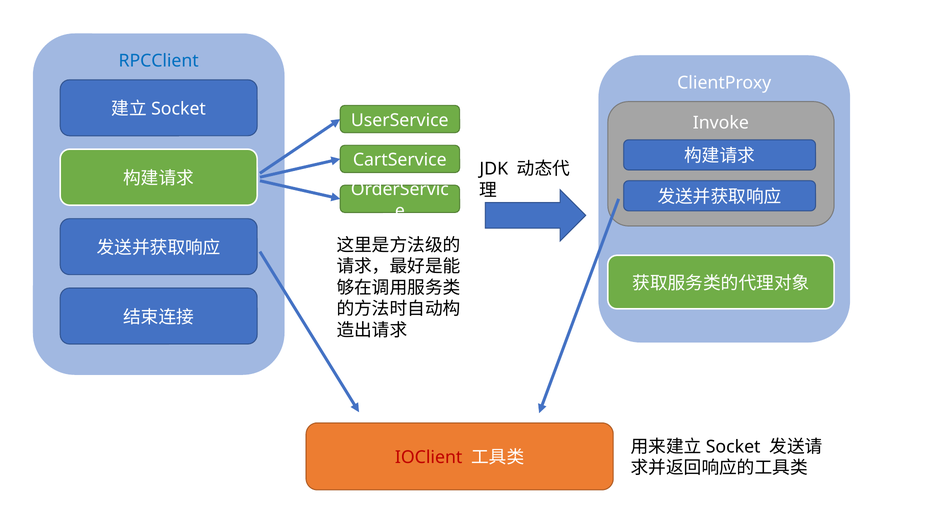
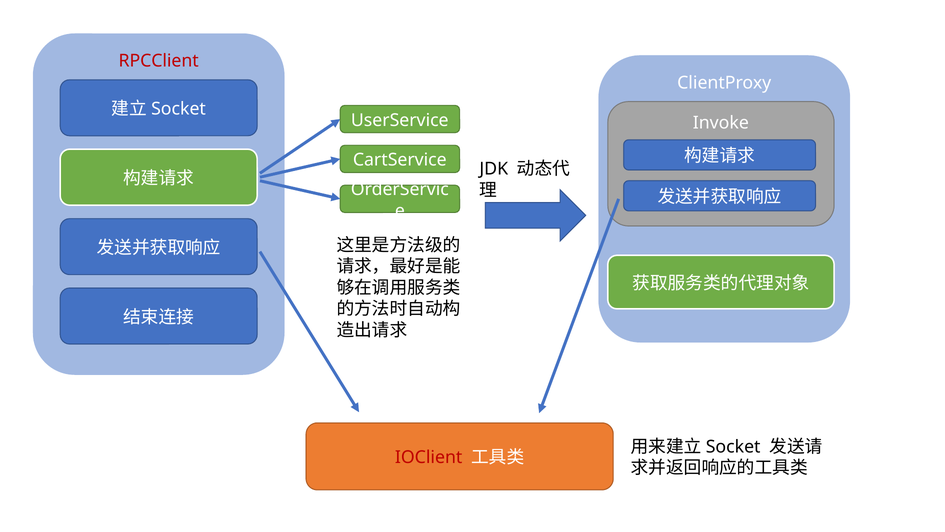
RPCClient colour: blue -> red
